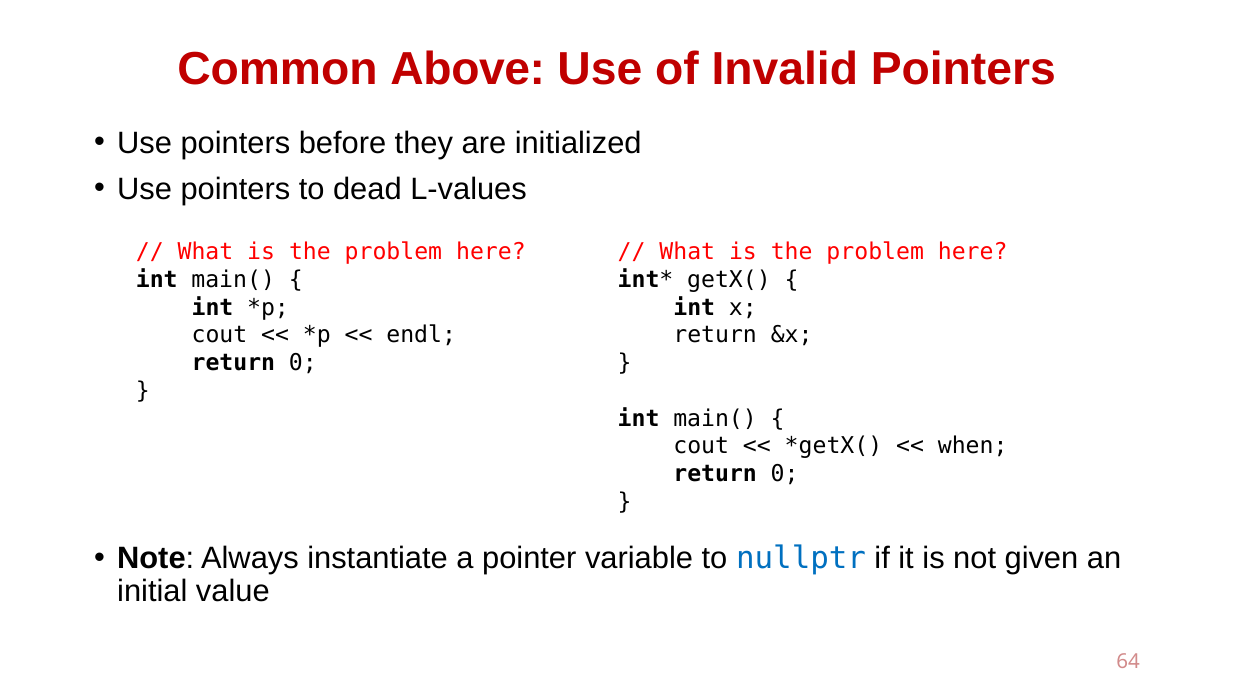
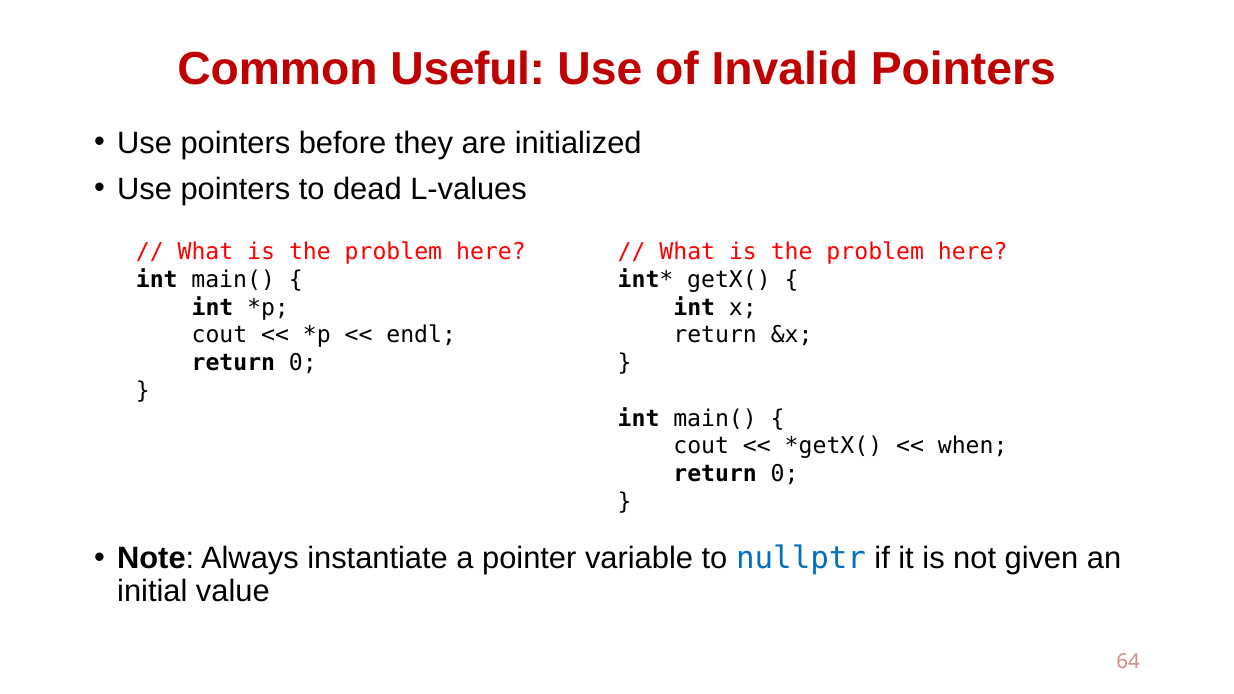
Above: Above -> Useful
